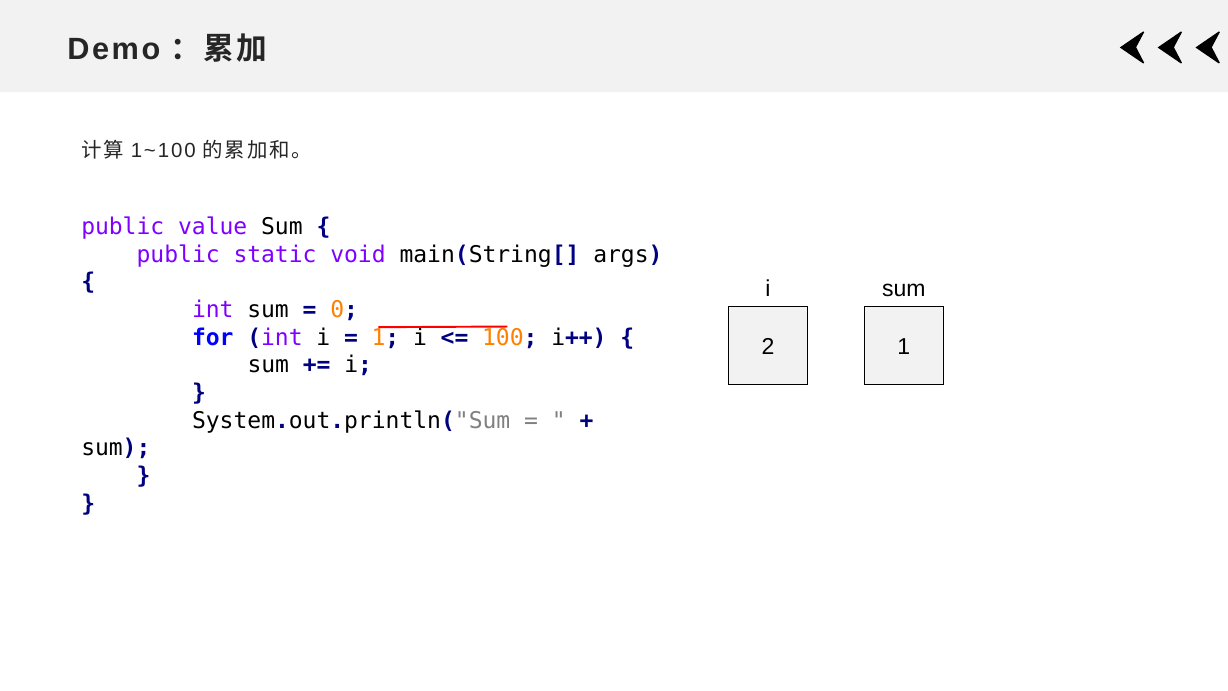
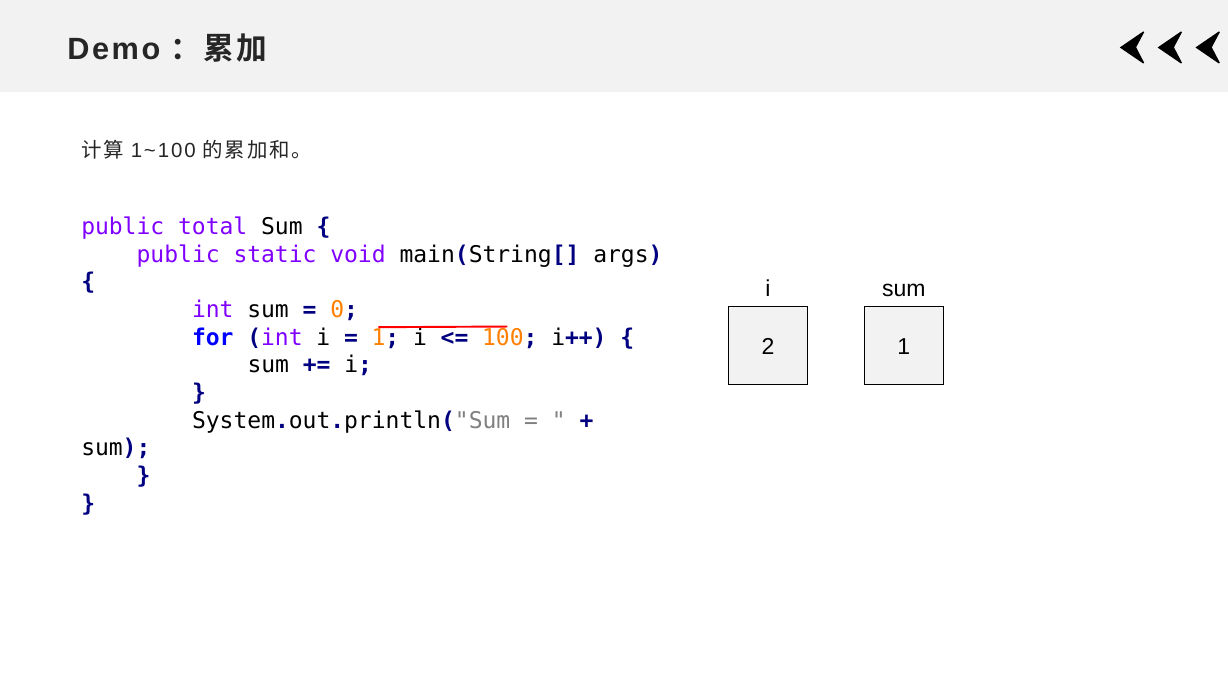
value: value -> total
